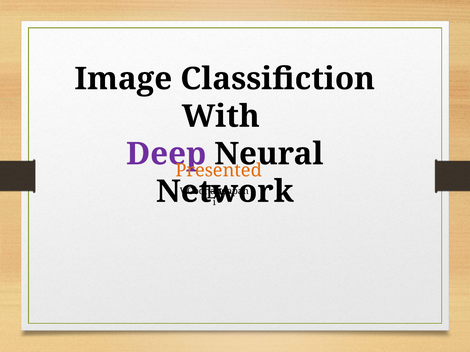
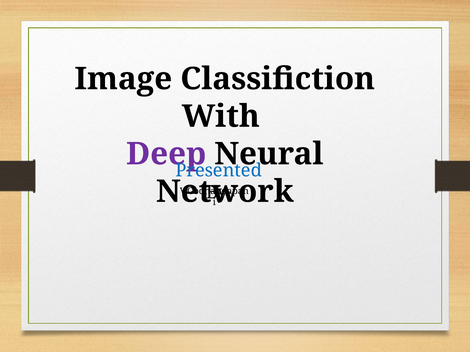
Presented colour: orange -> blue
